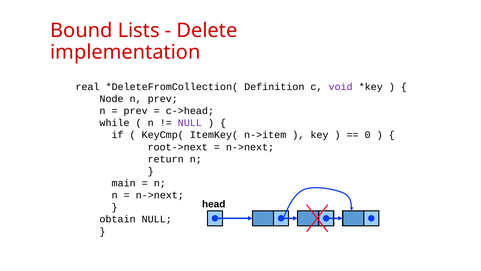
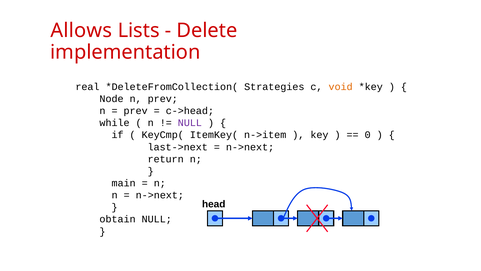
Bound: Bound -> Allows
Definition: Definition -> Strategies
void colour: purple -> orange
root->next: root->next -> last->next
